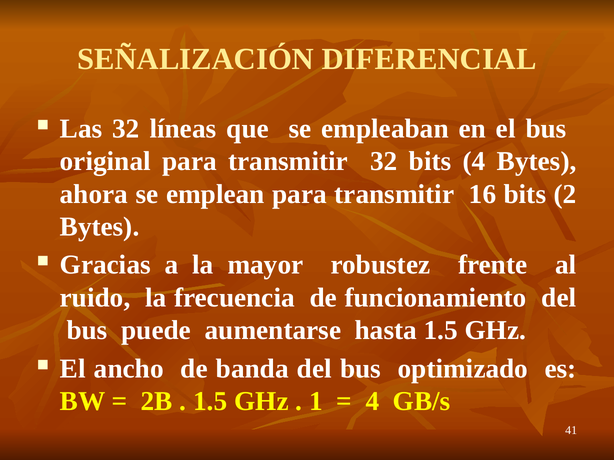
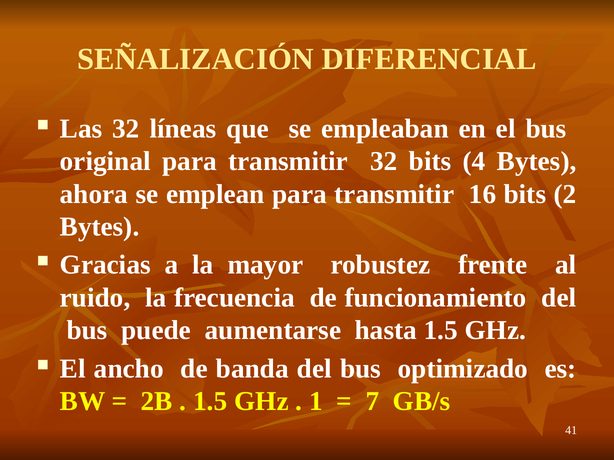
4 at (372, 402): 4 -> 7
